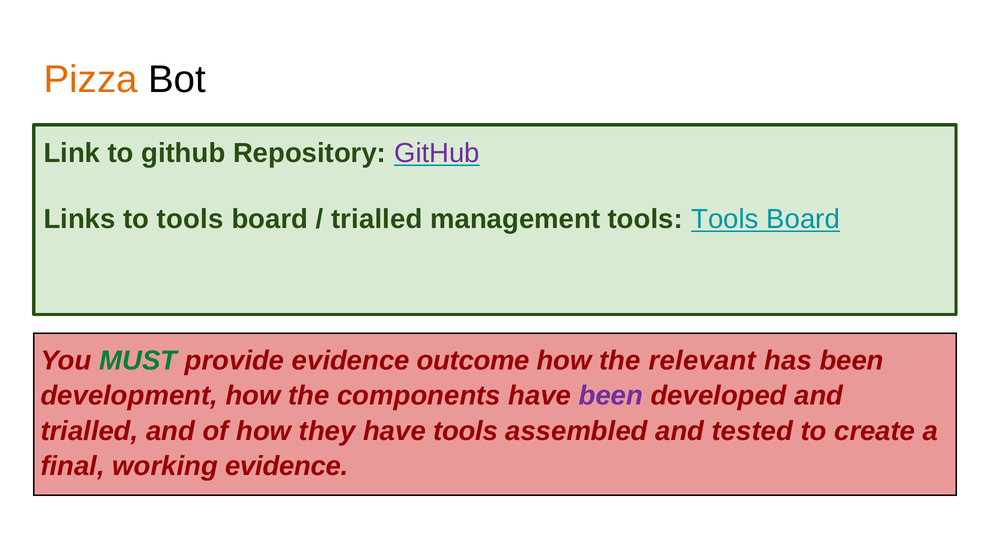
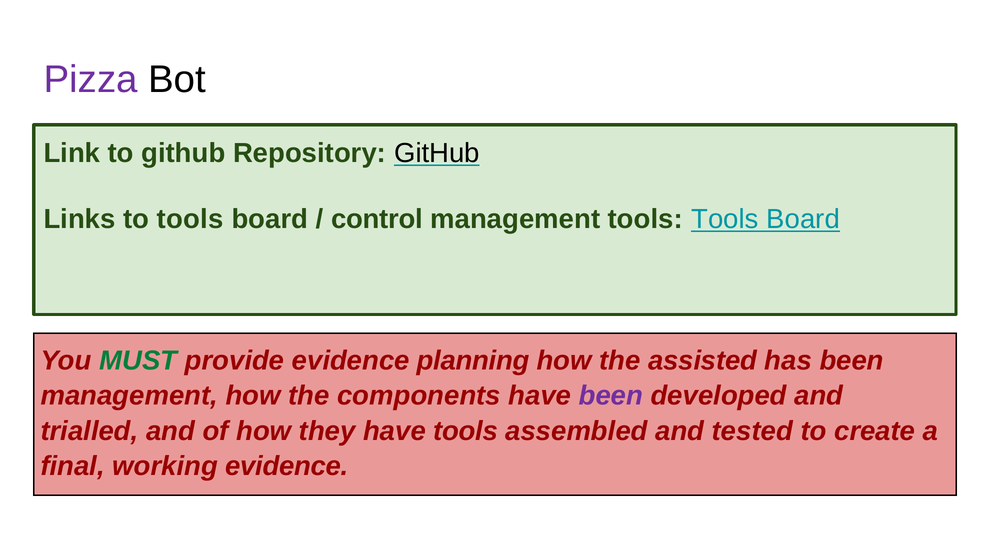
Pizza colour: orange -> purple
GitHub at (437, 153) colour: purple -> black
trialled at (377, 219): trialled -> control
outcome: outcome -> planning
relevant: relevant -> assisted
development at (129, 396): development -> management
